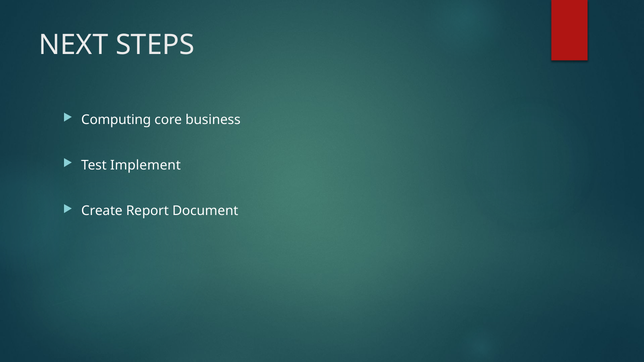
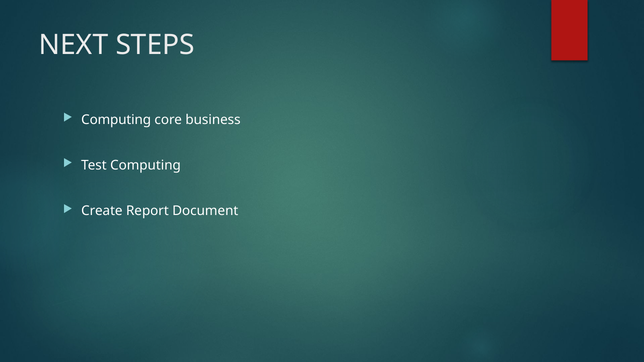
Test Implement: Implement -> Computing
